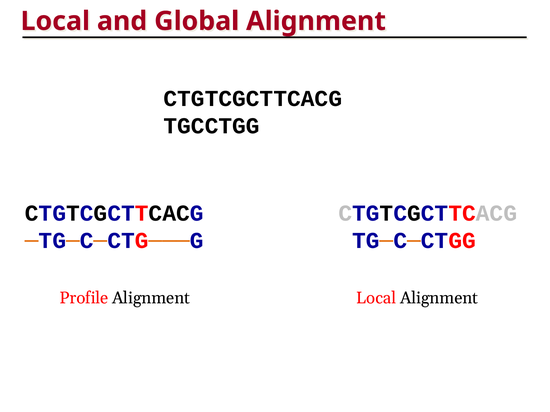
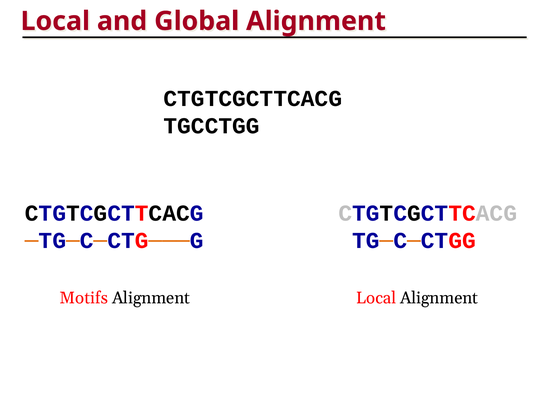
Profile: Profile -> Motifs
